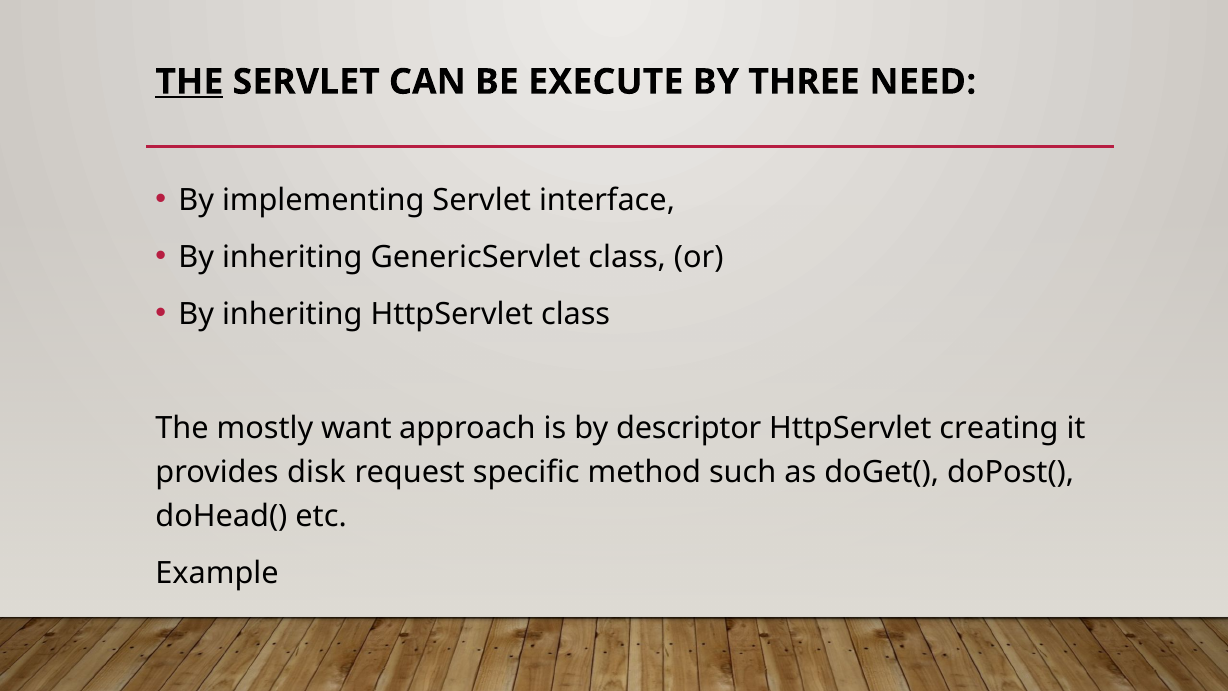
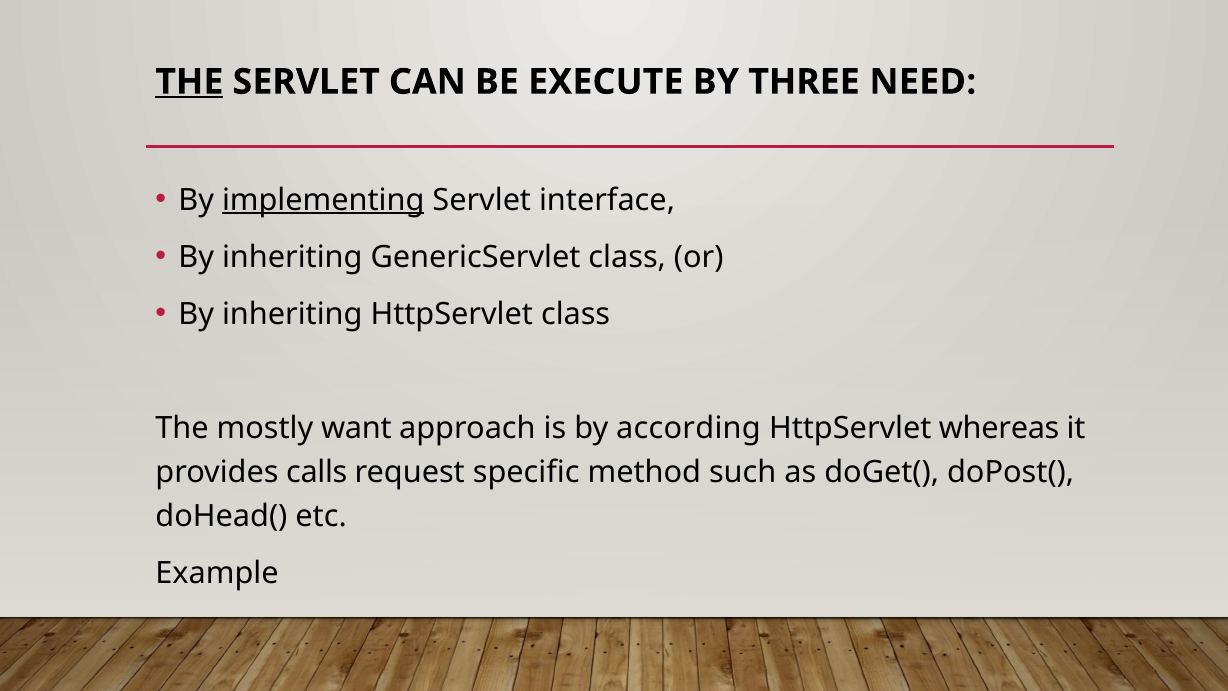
implementing underline: none -> present
descriptor: descriptor -> according
creating: creating -> whereas
disk: disk -> calls
